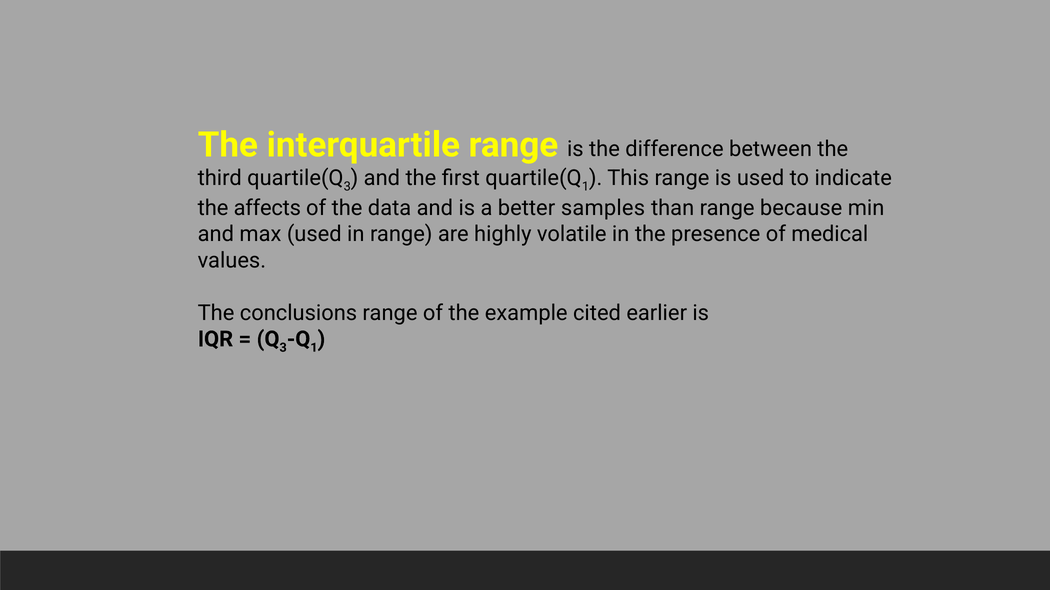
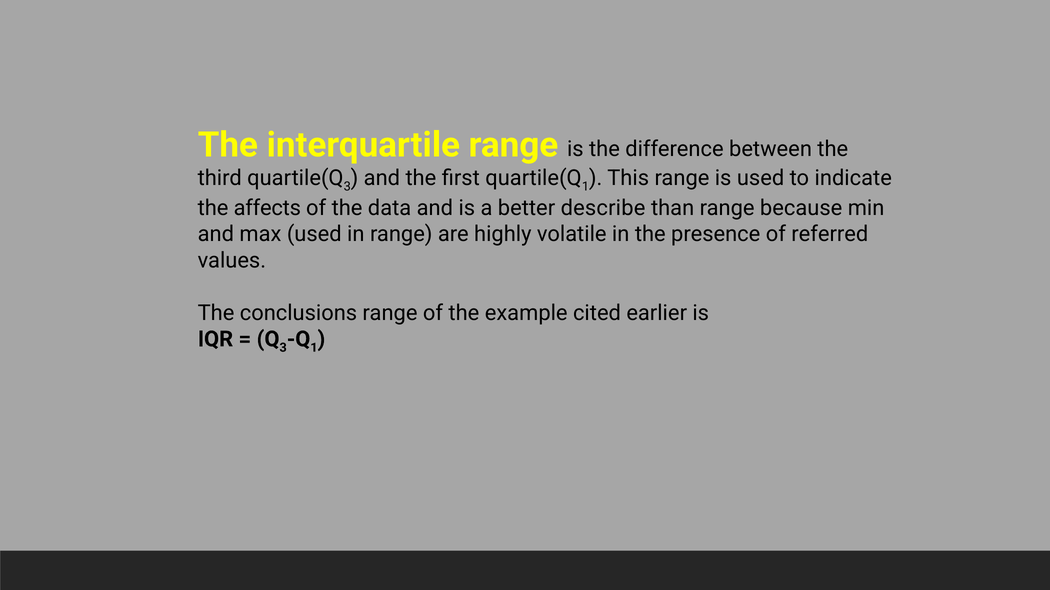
samples: samples -> describe
medical: medical -> referred
